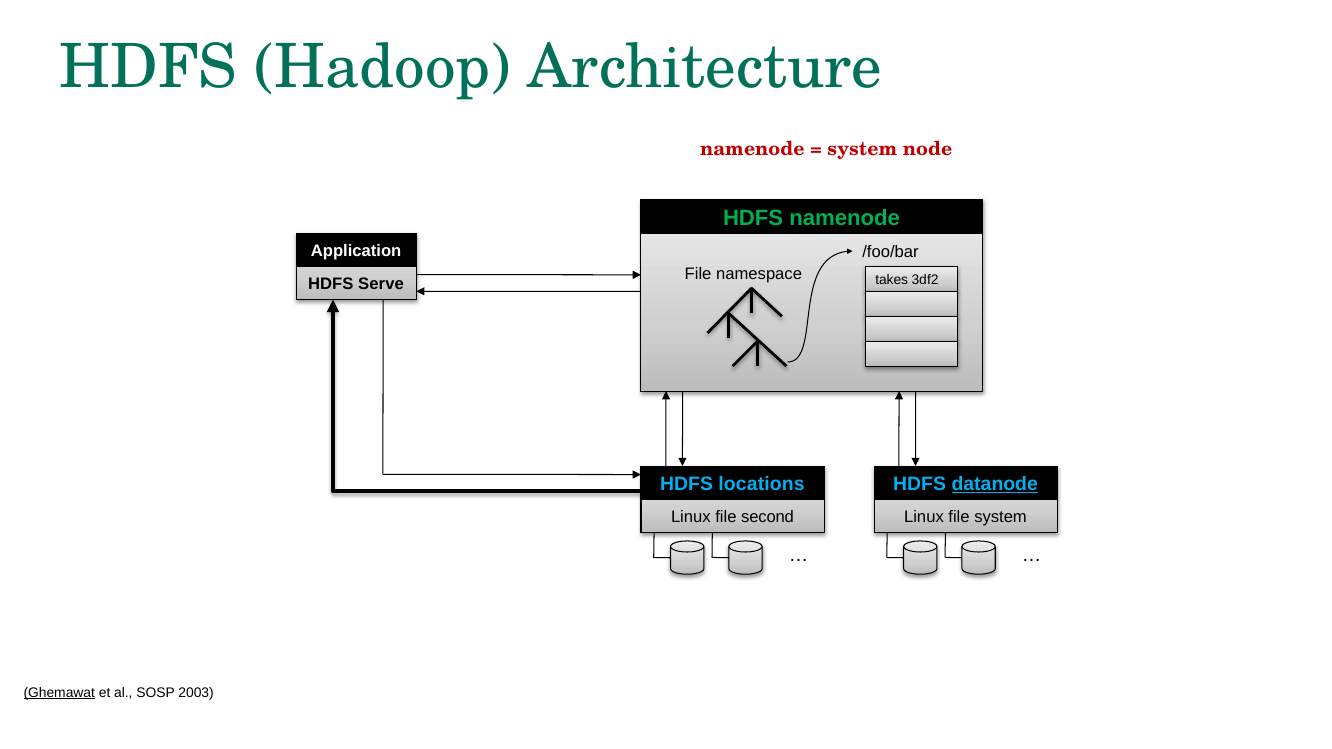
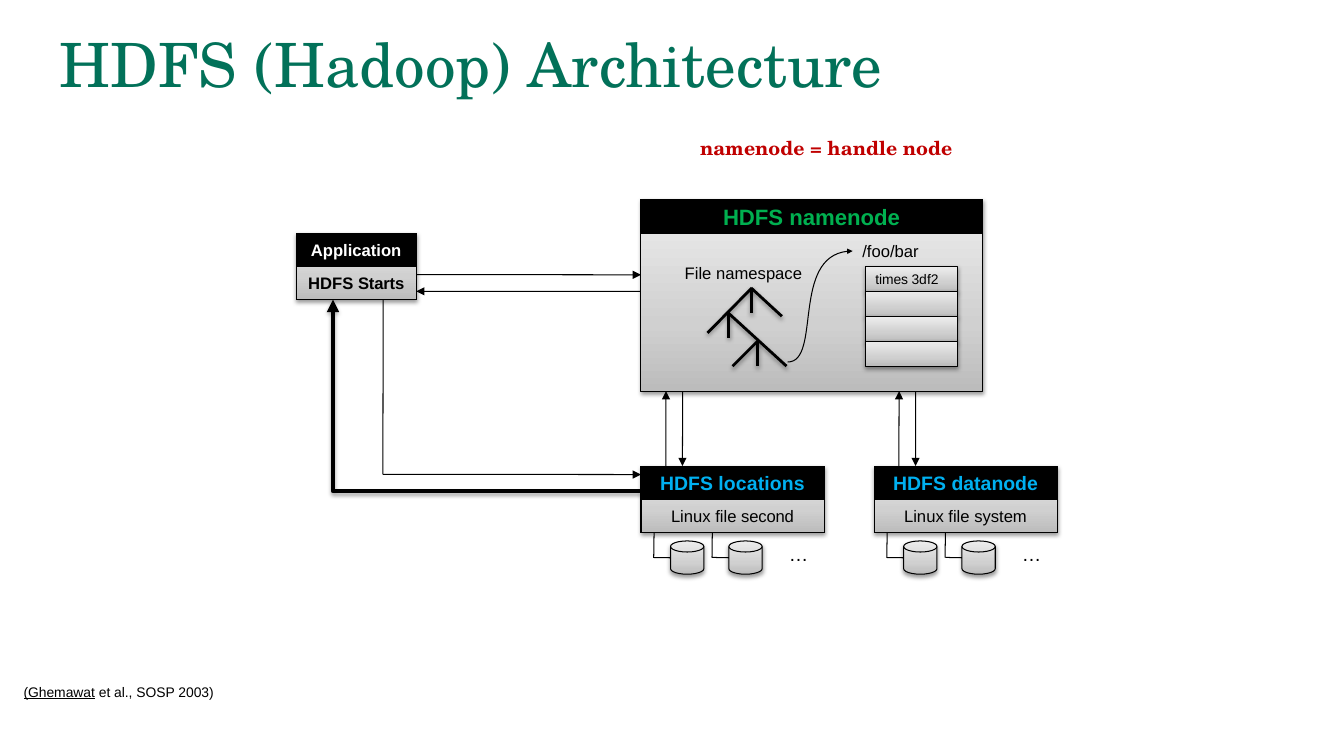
system at (862, 150): system -> handle
takes: takes -> times
Serve: Serve -> Starts
datanode at (995, 484) underline: present -> none
